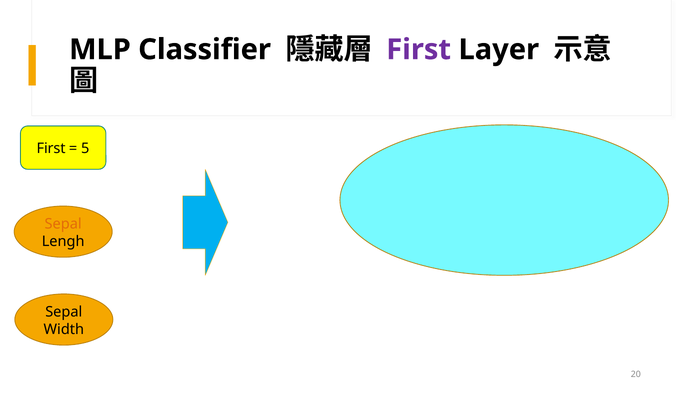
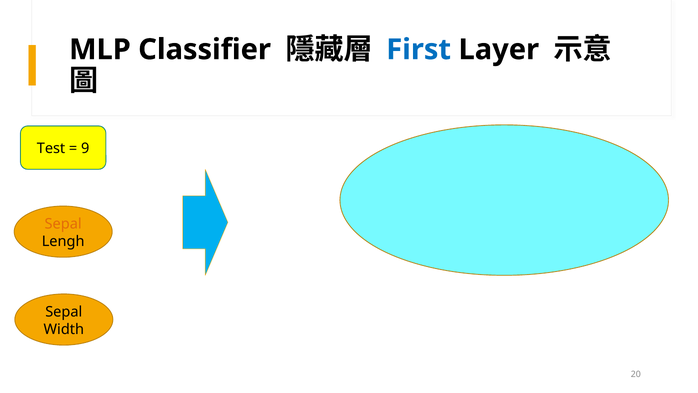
First at (419, 50) colour: purple -> blue
First at (51, 148): First -> Test
5: 5 -> 9
